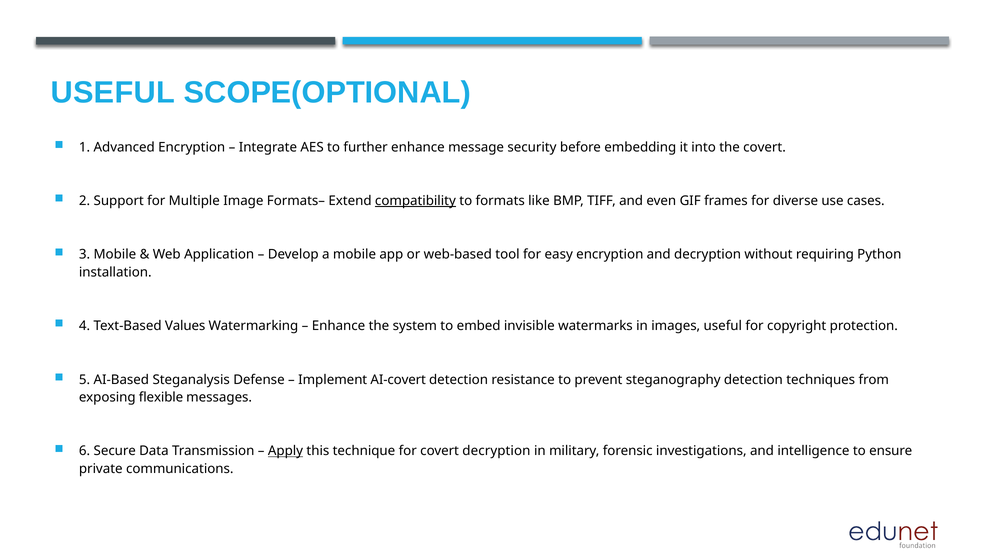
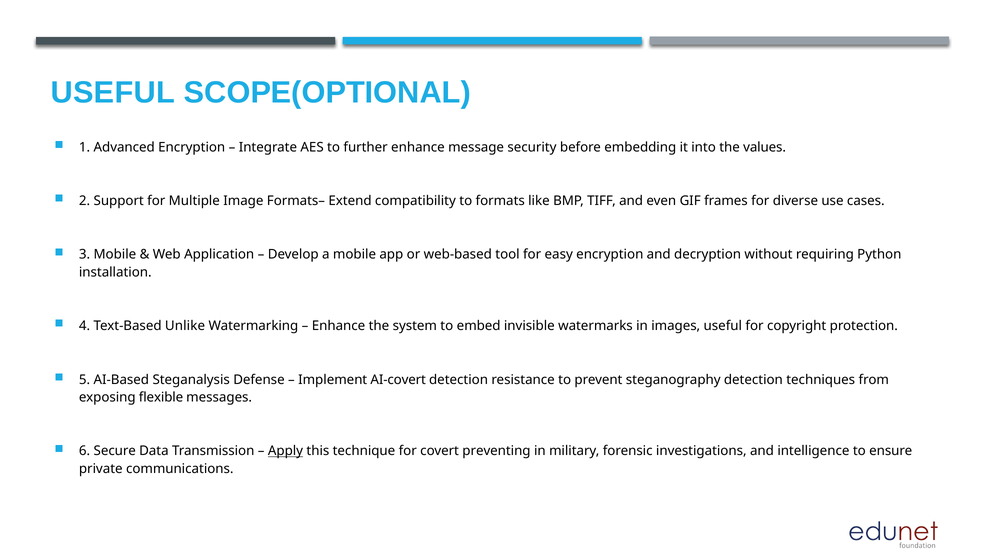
the covert: covert -> values
compatibility underline: present -> none
Values: Values -> Unlike
covert decryption: decryption -> preventing
